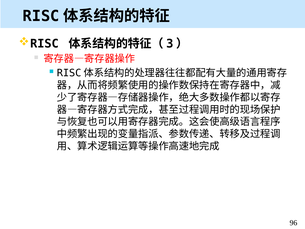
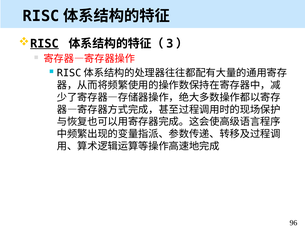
RISC underline: none -> present
